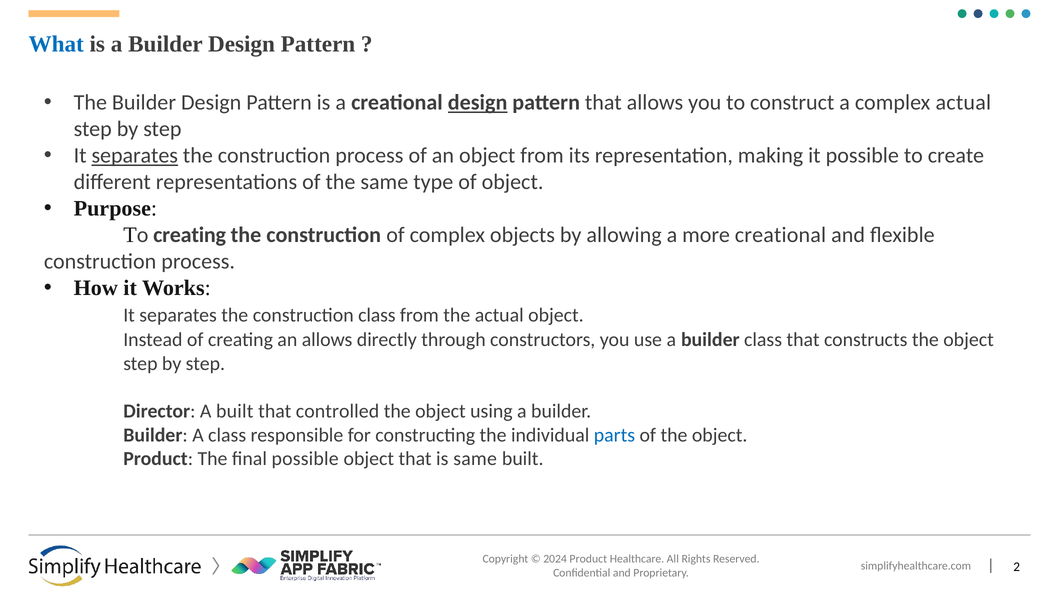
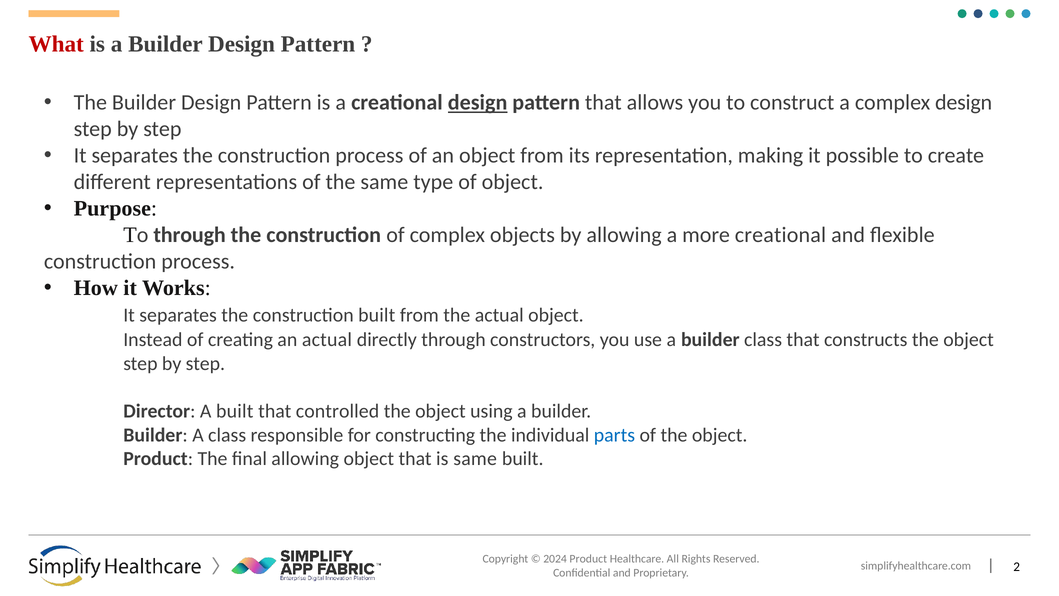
What colour: blue -> red
complex actual: actual -> design
separates at (135, 156) underline: present -> none
To creating: creating -> through
construction class: class -> built
an allows: allows -> actual
final possible: possible -> allowing
